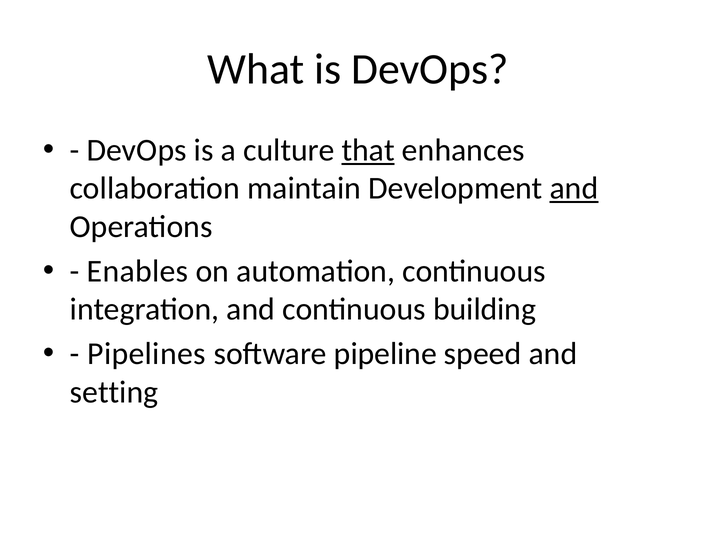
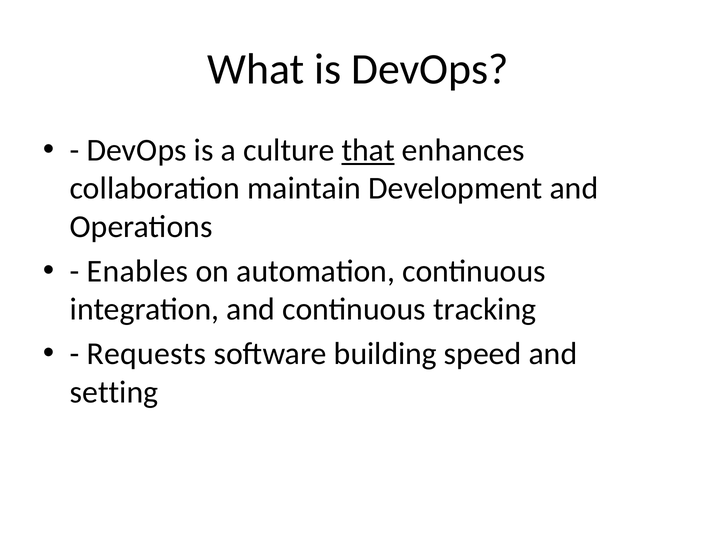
and at (574, 188) underline: present -> none
building: building -> tracking
Pipelines: Pipelines -> Requests
pipeline: pipeline -> building
